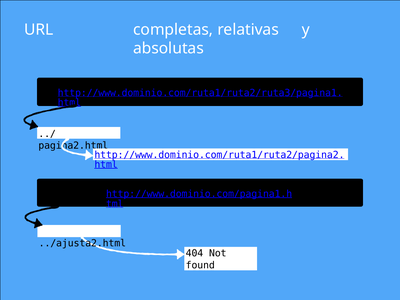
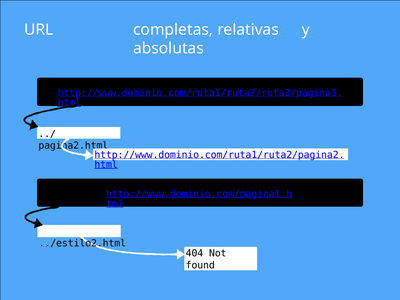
../ajusta2.html: ../ajusta2.html -> ../estilo2.html
